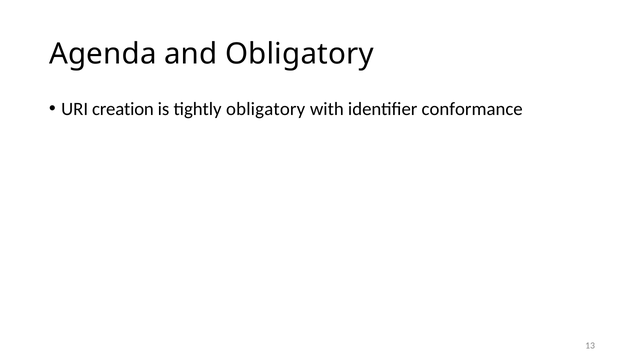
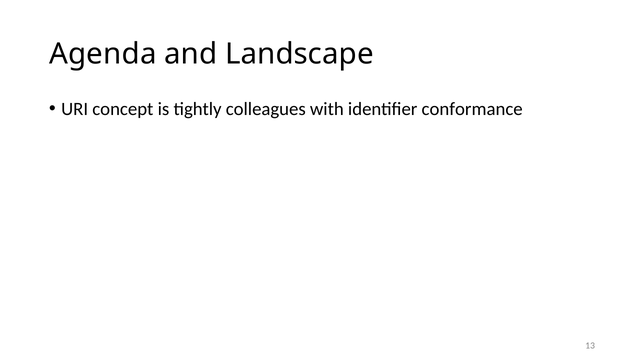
and Obligatory: Obligatory -> Landscape
creation: creation -> concept
tightly obligatory: obligatory -> colleagues
